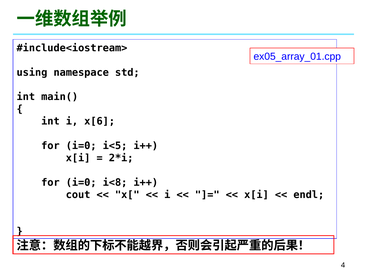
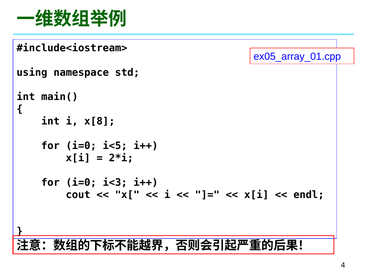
x[6: x[6 -> x[8
i<8: i<8 -> i<3
